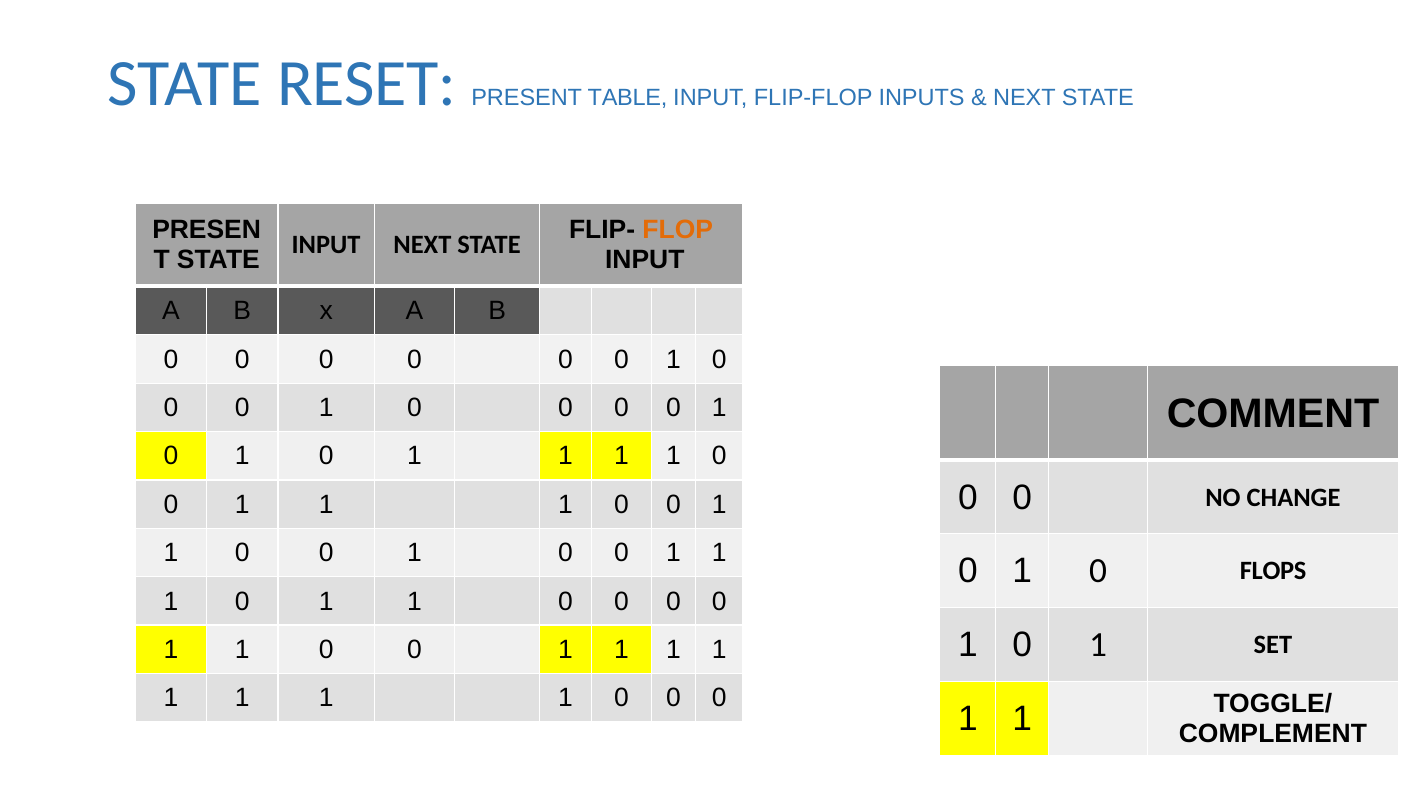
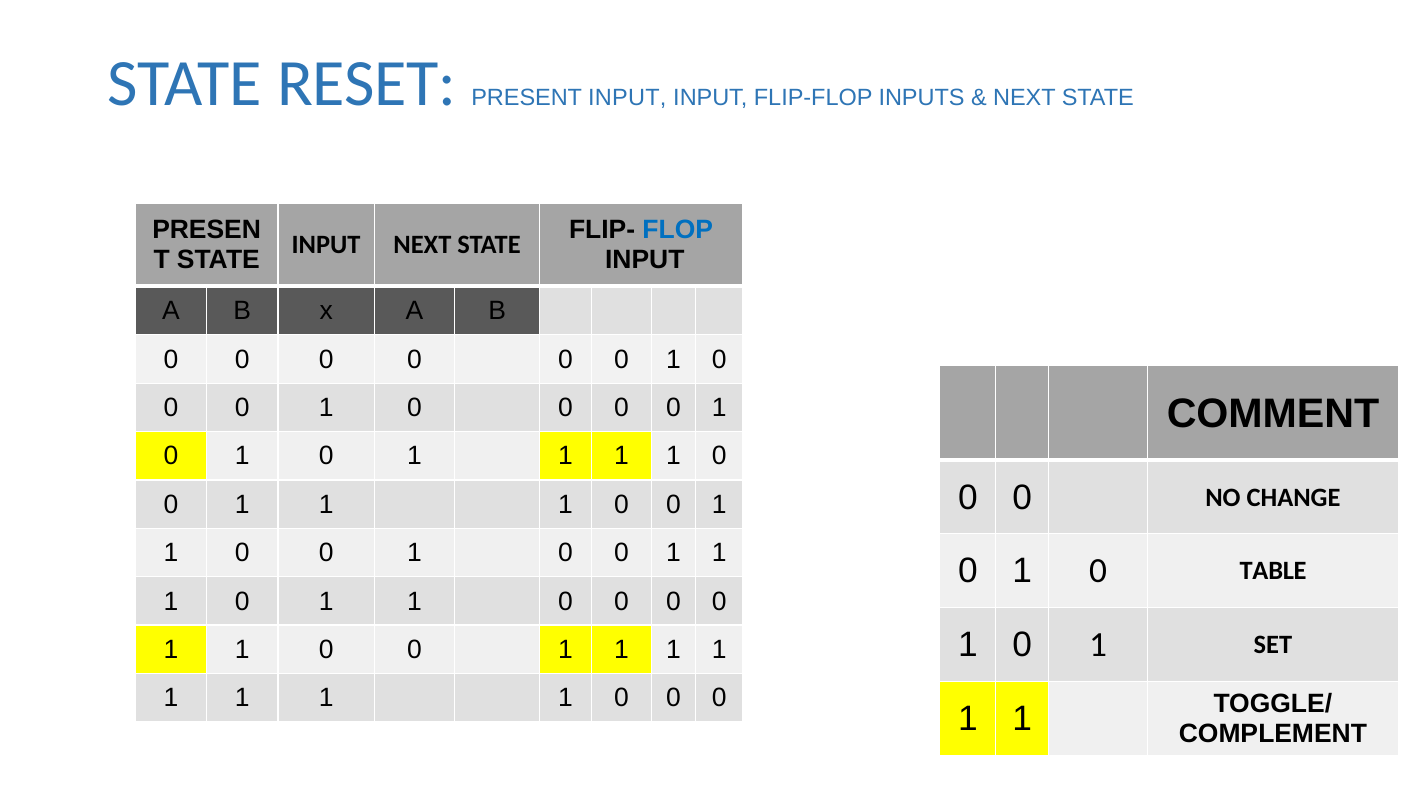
PRESENT TABLE: TABLE -> INPUT
FLOP colour: orange -> blue
FLOPS: FLOPS -> TABLE
